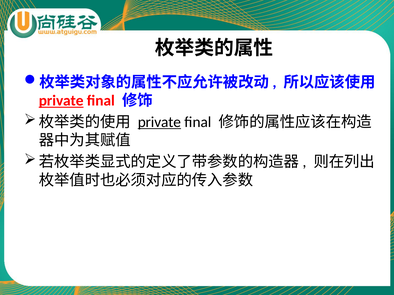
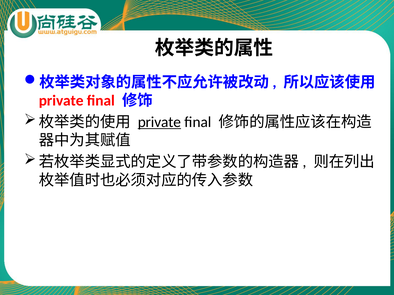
private at (61, 101) underline: present -> none
